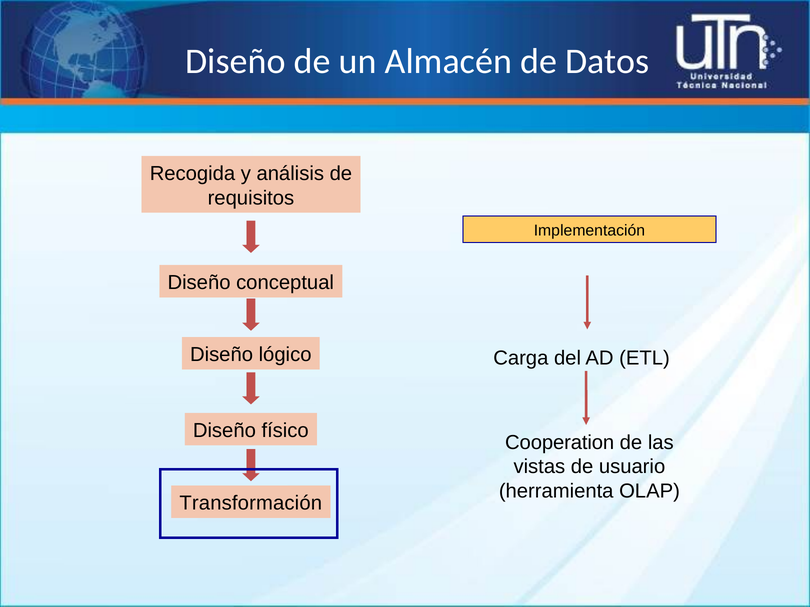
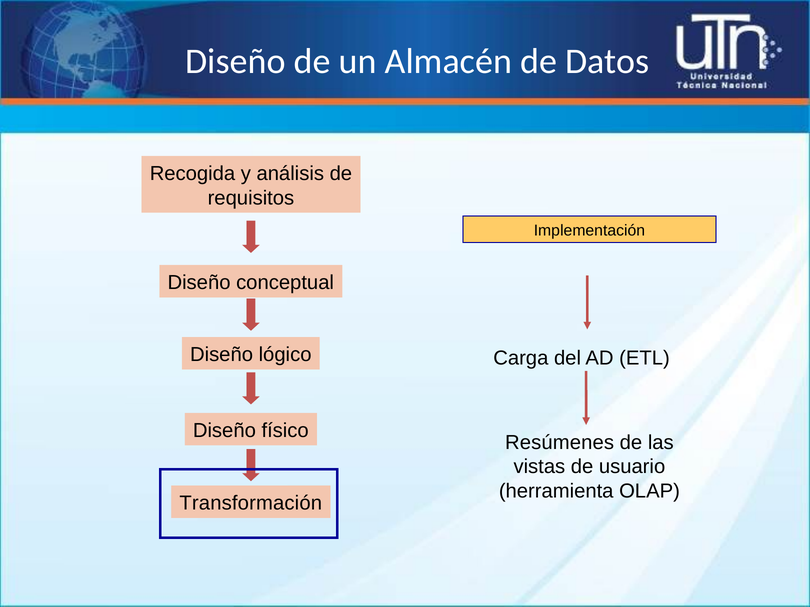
Cooperation: Cooperation -> Resúmenes
